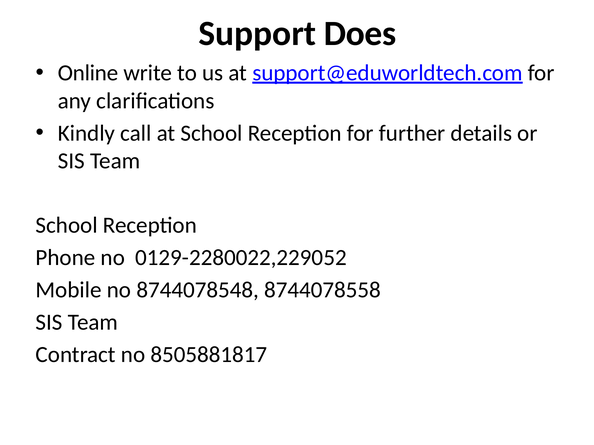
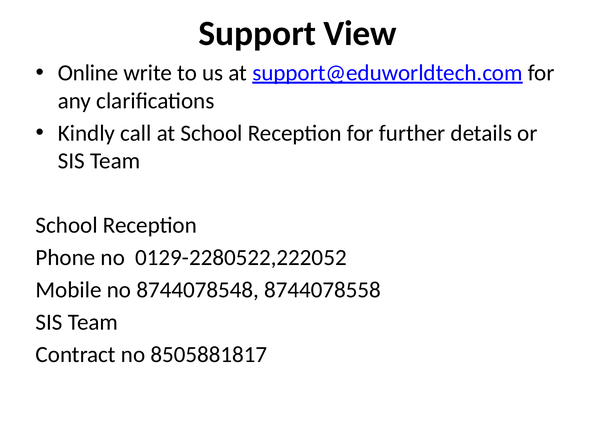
Does: Does -> View
0129-2280022,229052: 0129-2280022,229052 -> 0129-2280522,222052
